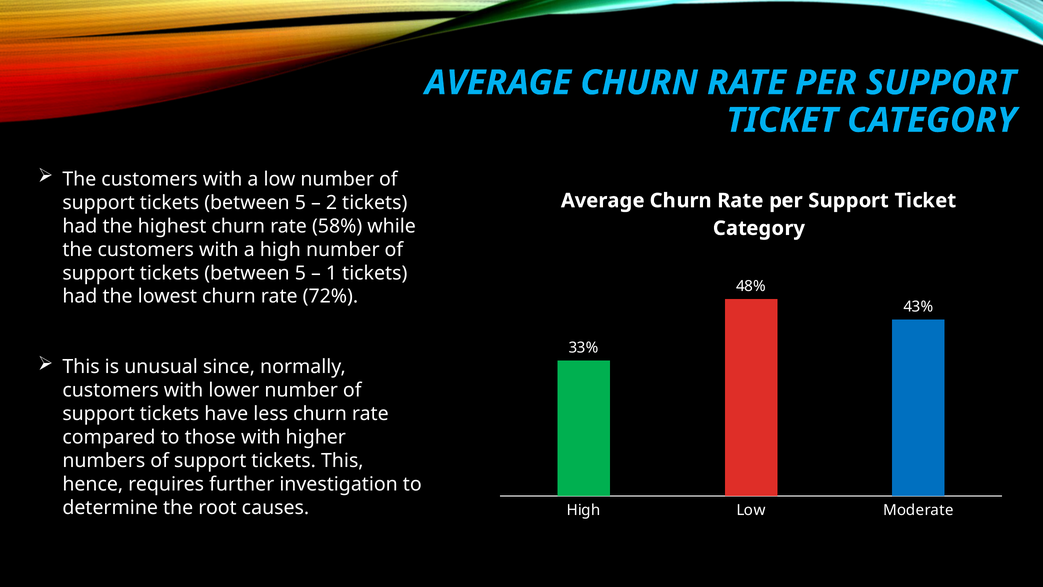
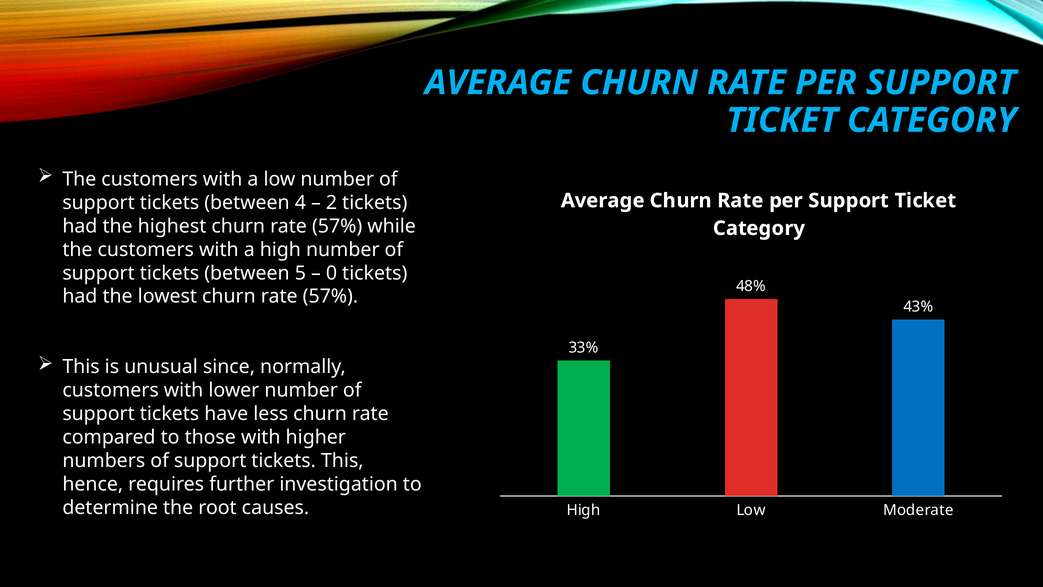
5 at (300, 203): 5 -> 4
highest churn rate 58%: 58% -> 57%
1: 1 -> 0
lowest churn rate 72%: 72% -> 57%
